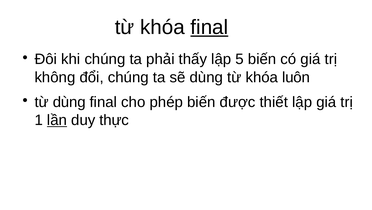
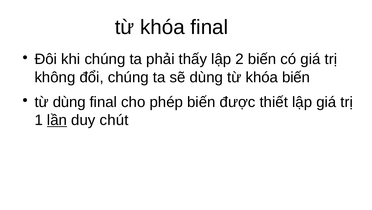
final at (209, 27) underline: present -> none
5: 5 -> 2
khóa luôn: luôn -> biến
thực: thực -> chút
